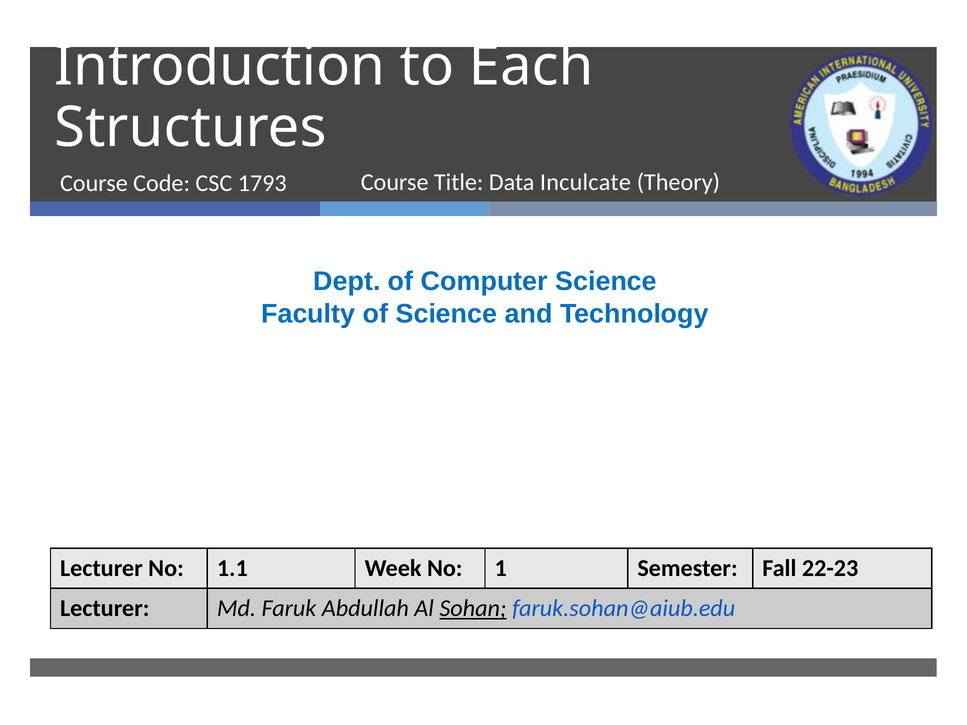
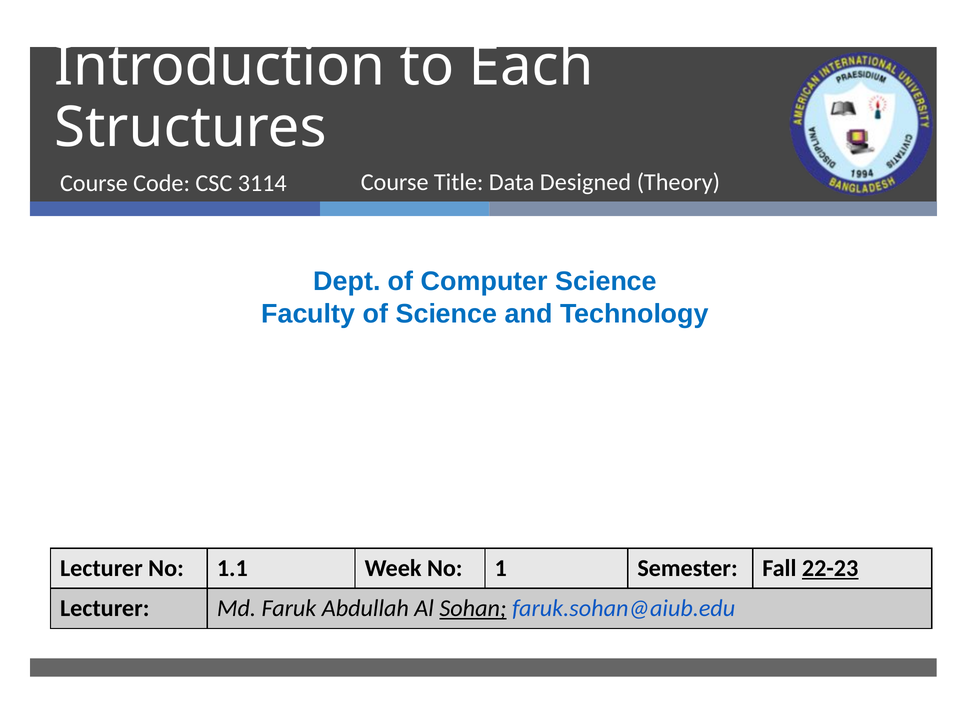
Inculcate: Inculcate -> Designed
1793: 1793 -> 3114
22-23 underline: none -> present
